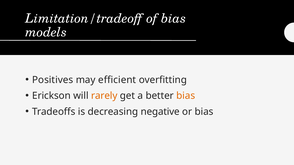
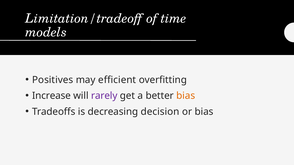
of bias: bias -> time
Erickson: Erickson -> Increase
rarely colour: orange -> purple
negative: negative -> decision
